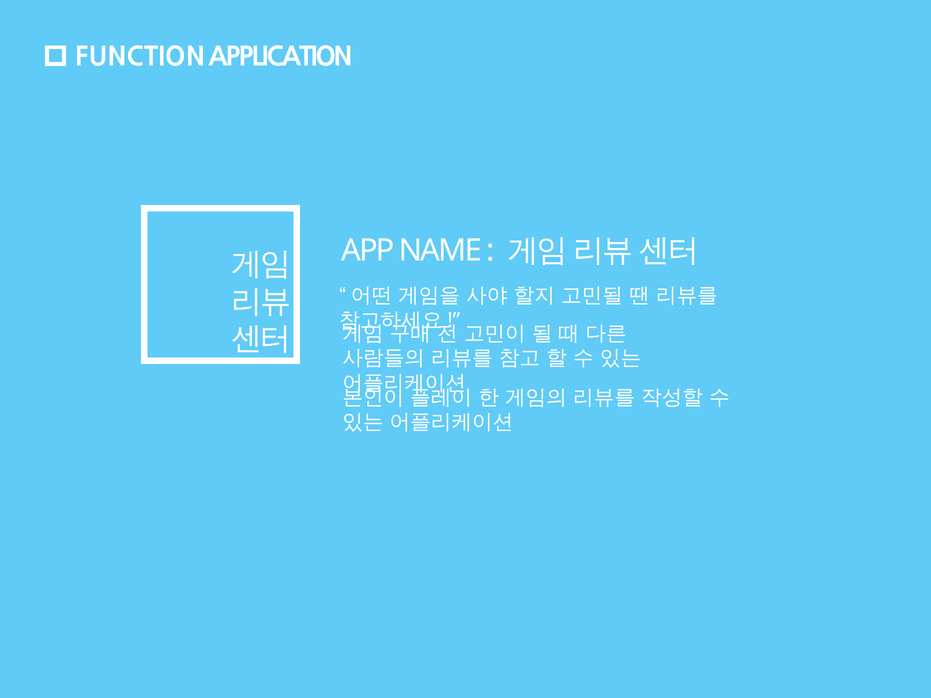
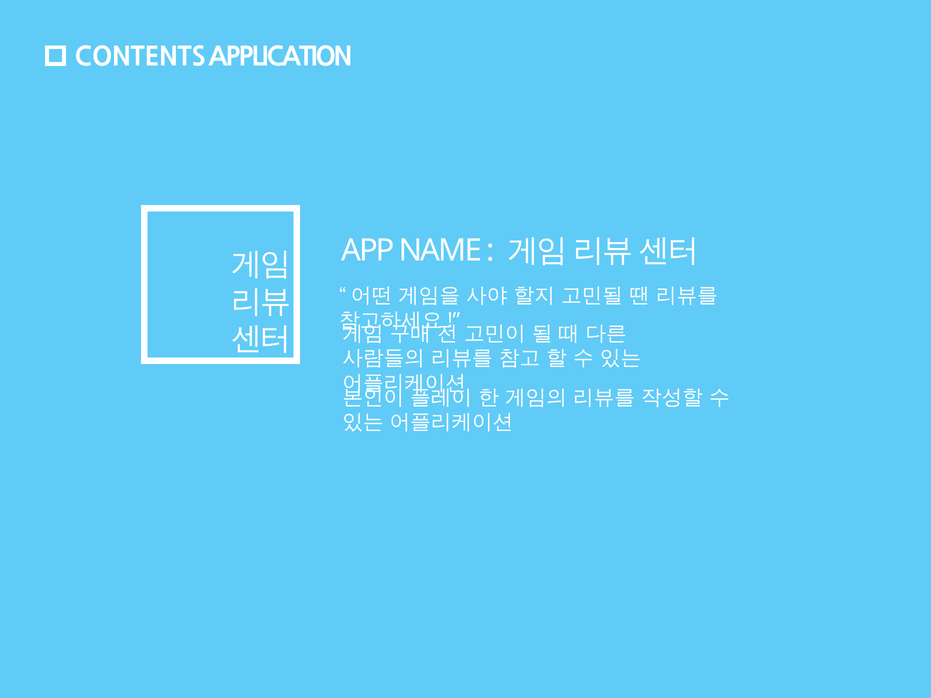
FUNCTION: FUNCTION -> CONTENTS
